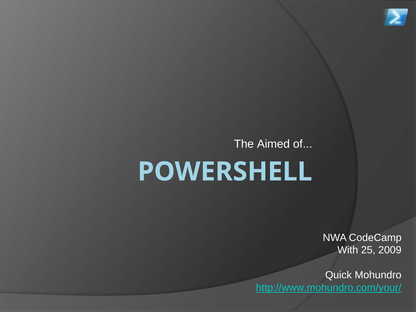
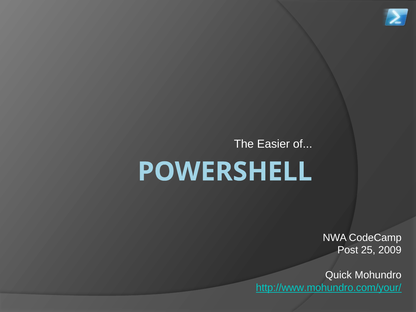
Aimed: Aimed -> Easier
With: With -> Post
